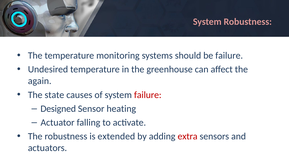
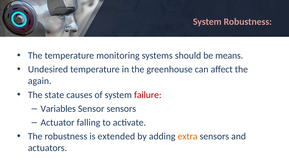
be failure: failure -> means
Designed: Designed -> Variables
Sensor heating: heating -> sensors
extra colour: red -> orange
